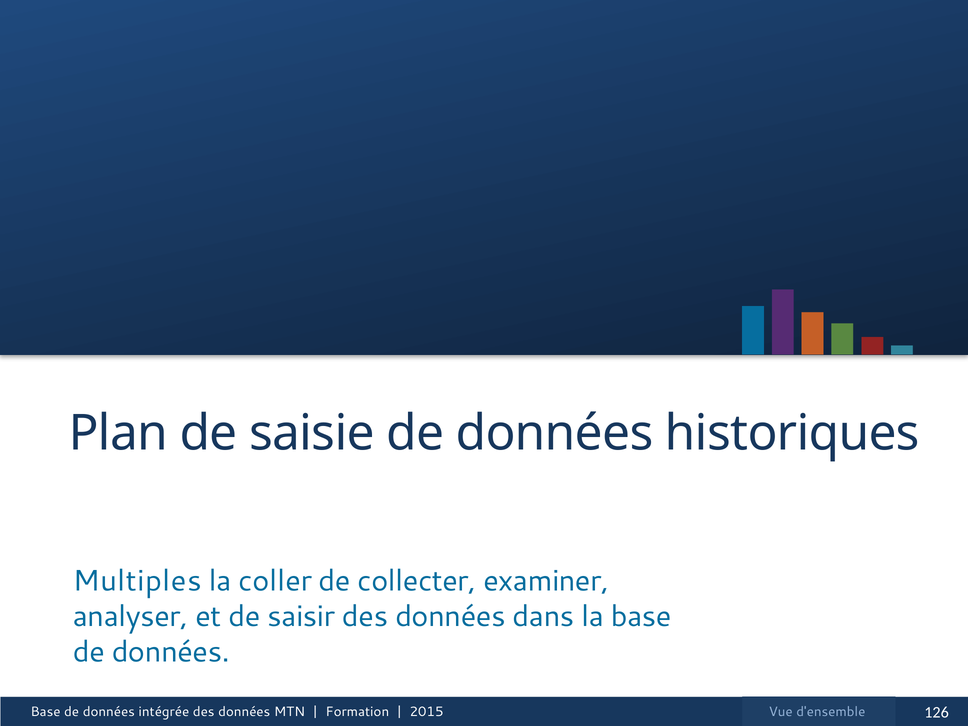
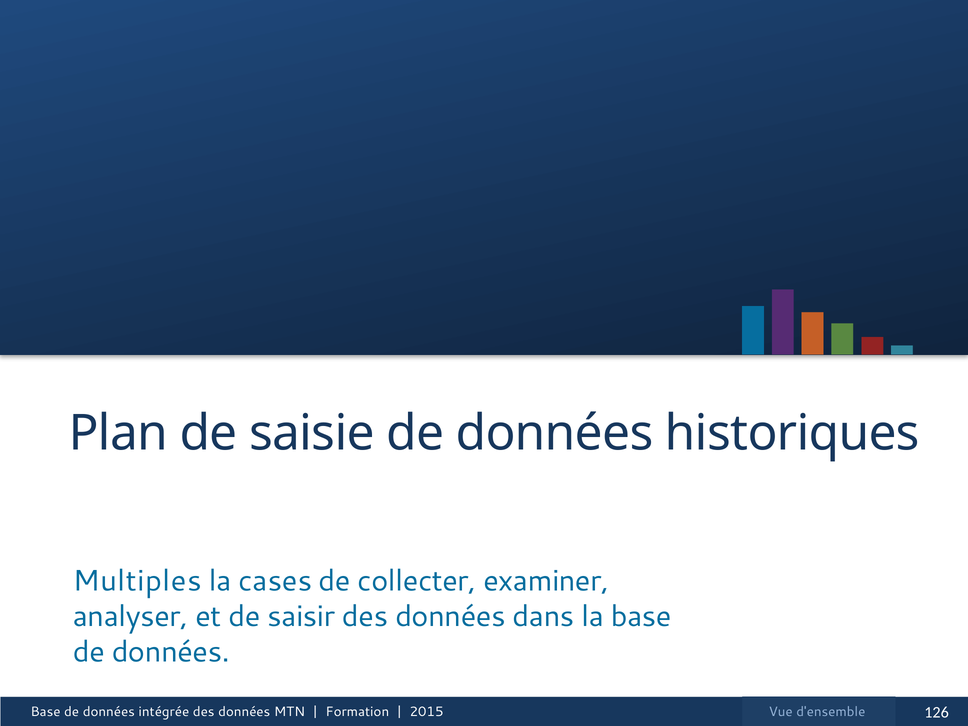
coller: coller -> cases
